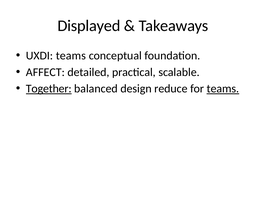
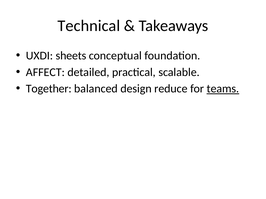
Displayed: Displayed -> Technical
UXDI teams: teams -> sheets
Together underline: present -> none
